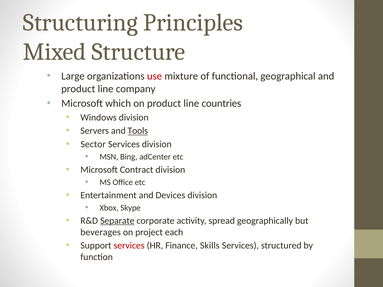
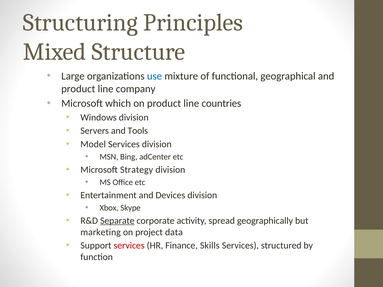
use colour: red -> blue
Tools underline: present -> none
Sector: Sector -> Model
Contract: Contract -> Strategy
beverages: beverages -> marketing
each: each -> data
